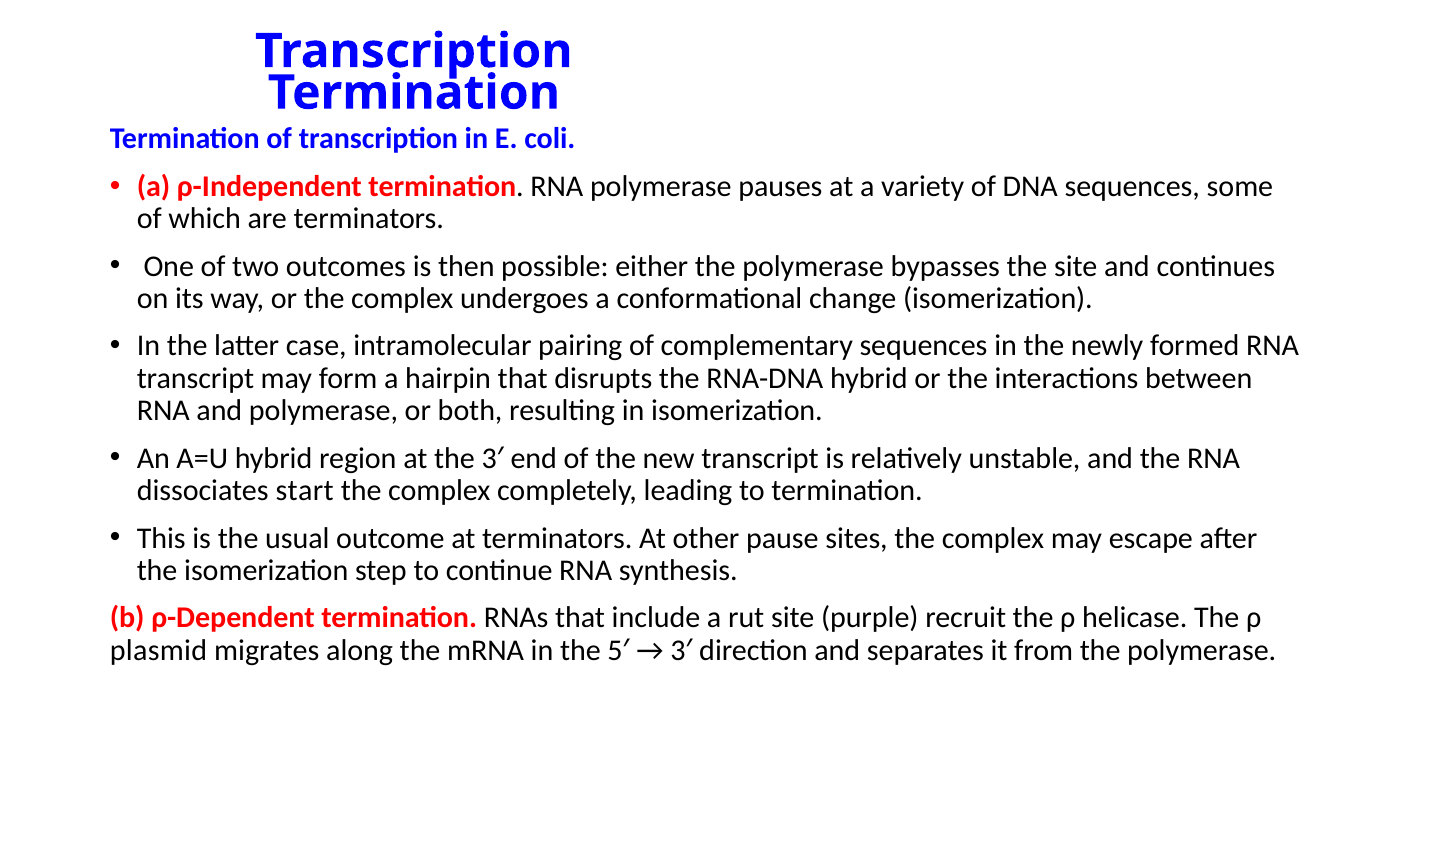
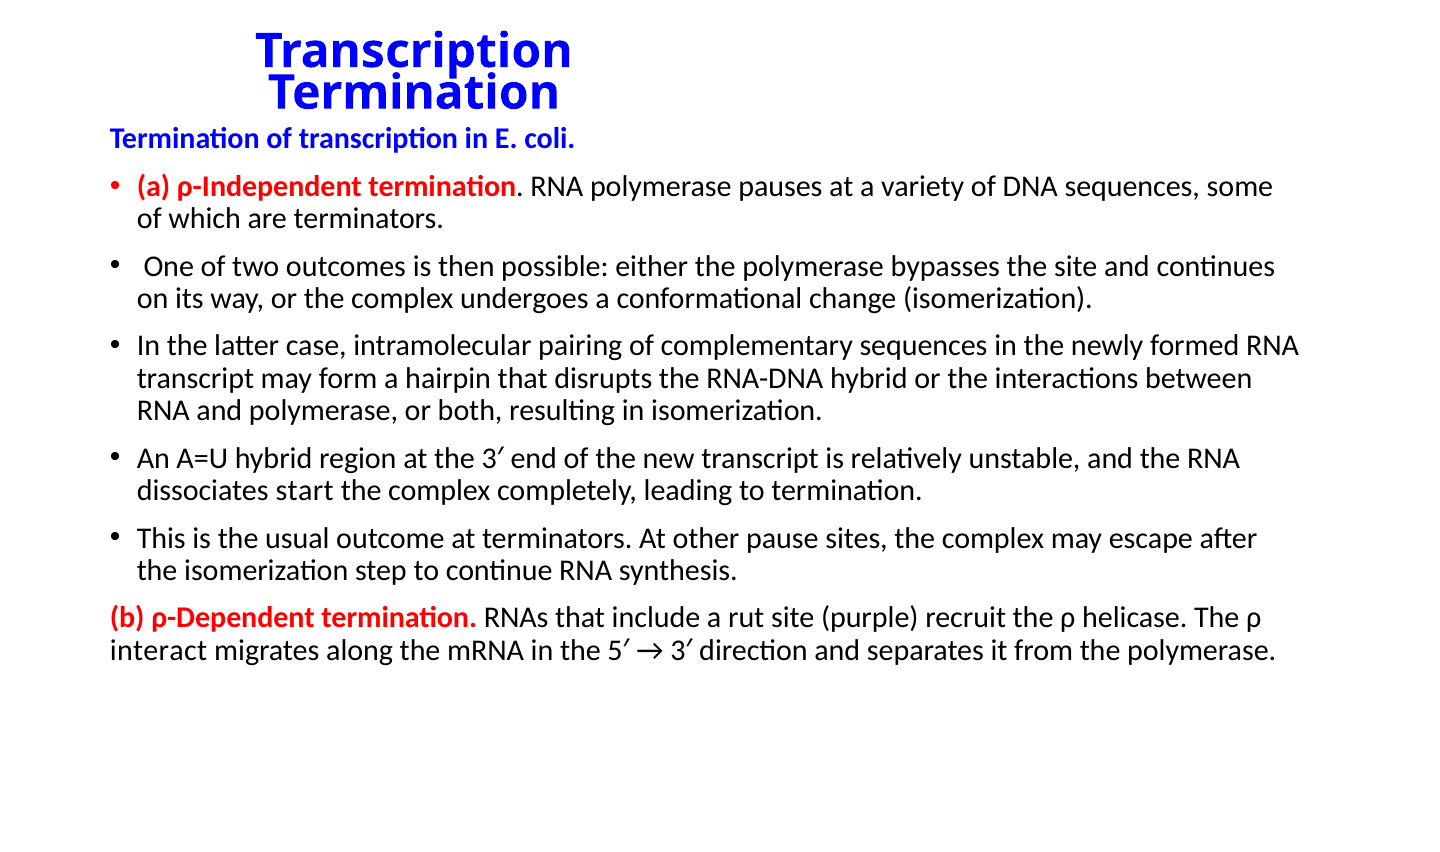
plasmid: plasmid -> interact
